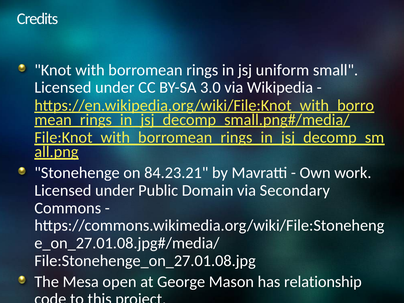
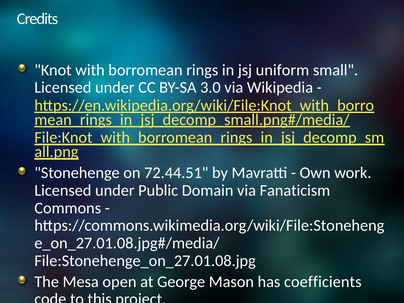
84.23.21: 84.23.21 -> 72.44.51
Secondary: Secondary -> Fanaticism
relationship: relationship -> coefficients
